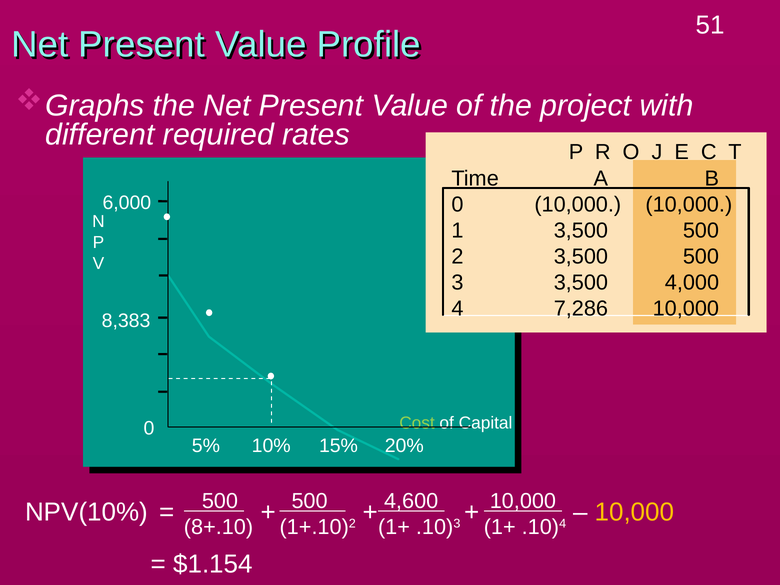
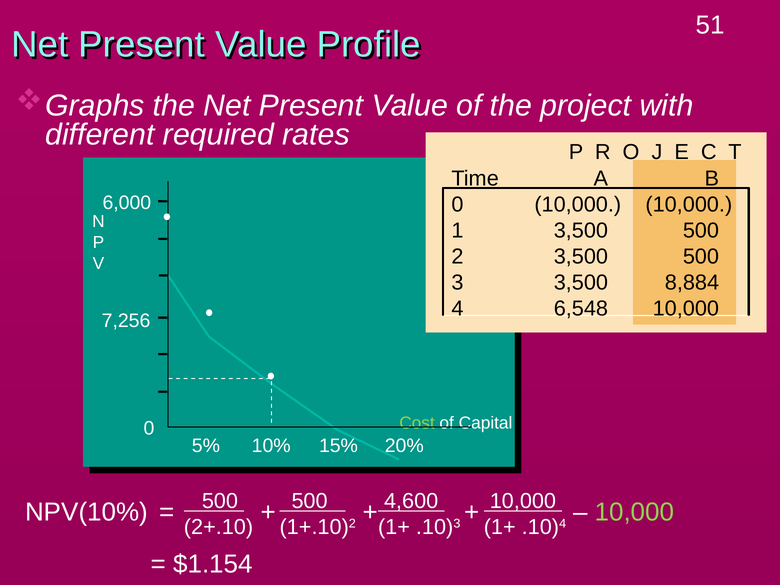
4,000: 4,000 -> 8,884
7,286: 7,286 -> 6,548
8,383: 8,383 -> 7,256
10,000 at (635, 512) colour: yellow -> light green
8+.10: 8+.10 -> 2+.10
